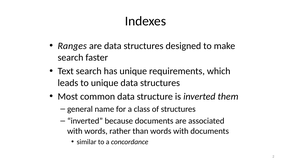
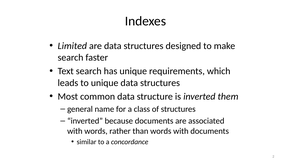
Ranges: Ranges -> Limited
